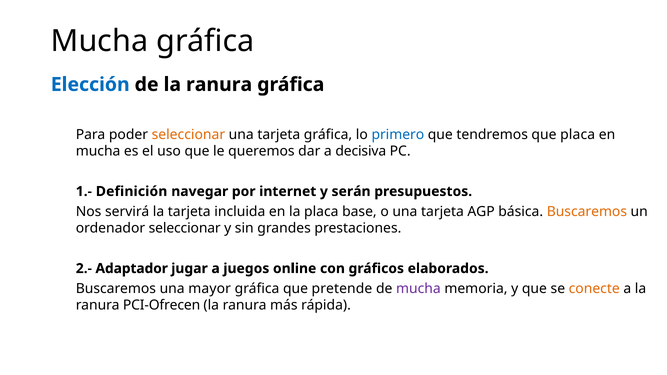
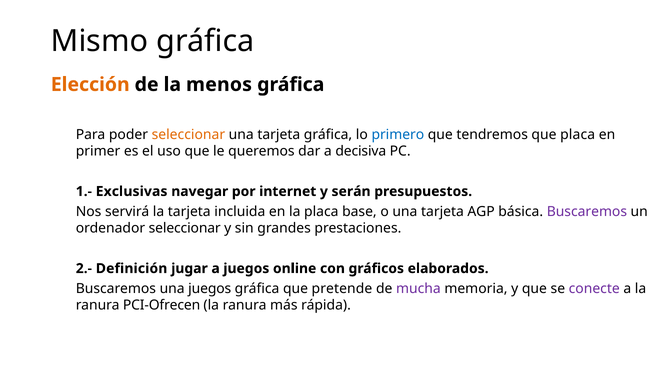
Mucha at (100, 41): Mucha -> Mismo
Elección colour: blue -> orange
de la ranura: ranura -> menos
mucha at (98, 151): mucha -> primer
Definición: Definición -> Exclusivas
Buscaremos at (587, 212) colour: orange -> purple
Adaptador: Adaptador -> Definición
una mayor: mayor -> juegos
conecte colour: orange -> purple
